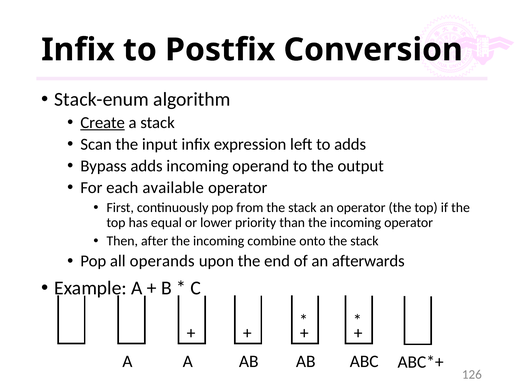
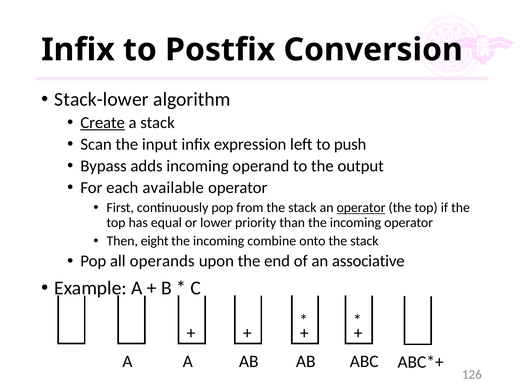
Stack-enum: Stack-enum -> Stack-lower
to adds: adds -> push
operator at (361, 208) underline: none -> present
after: after -> eight
afterwards: afterwards -> associative
